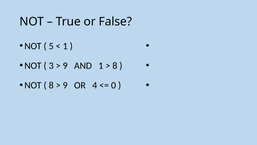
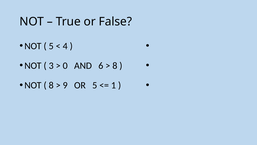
1 at (65, 46): 1 -> 4
9 at (65, 65): 9 -> 0
AND 1: 1 -> 6
OR 4: 4 -> 5
0: 0 -> 1
